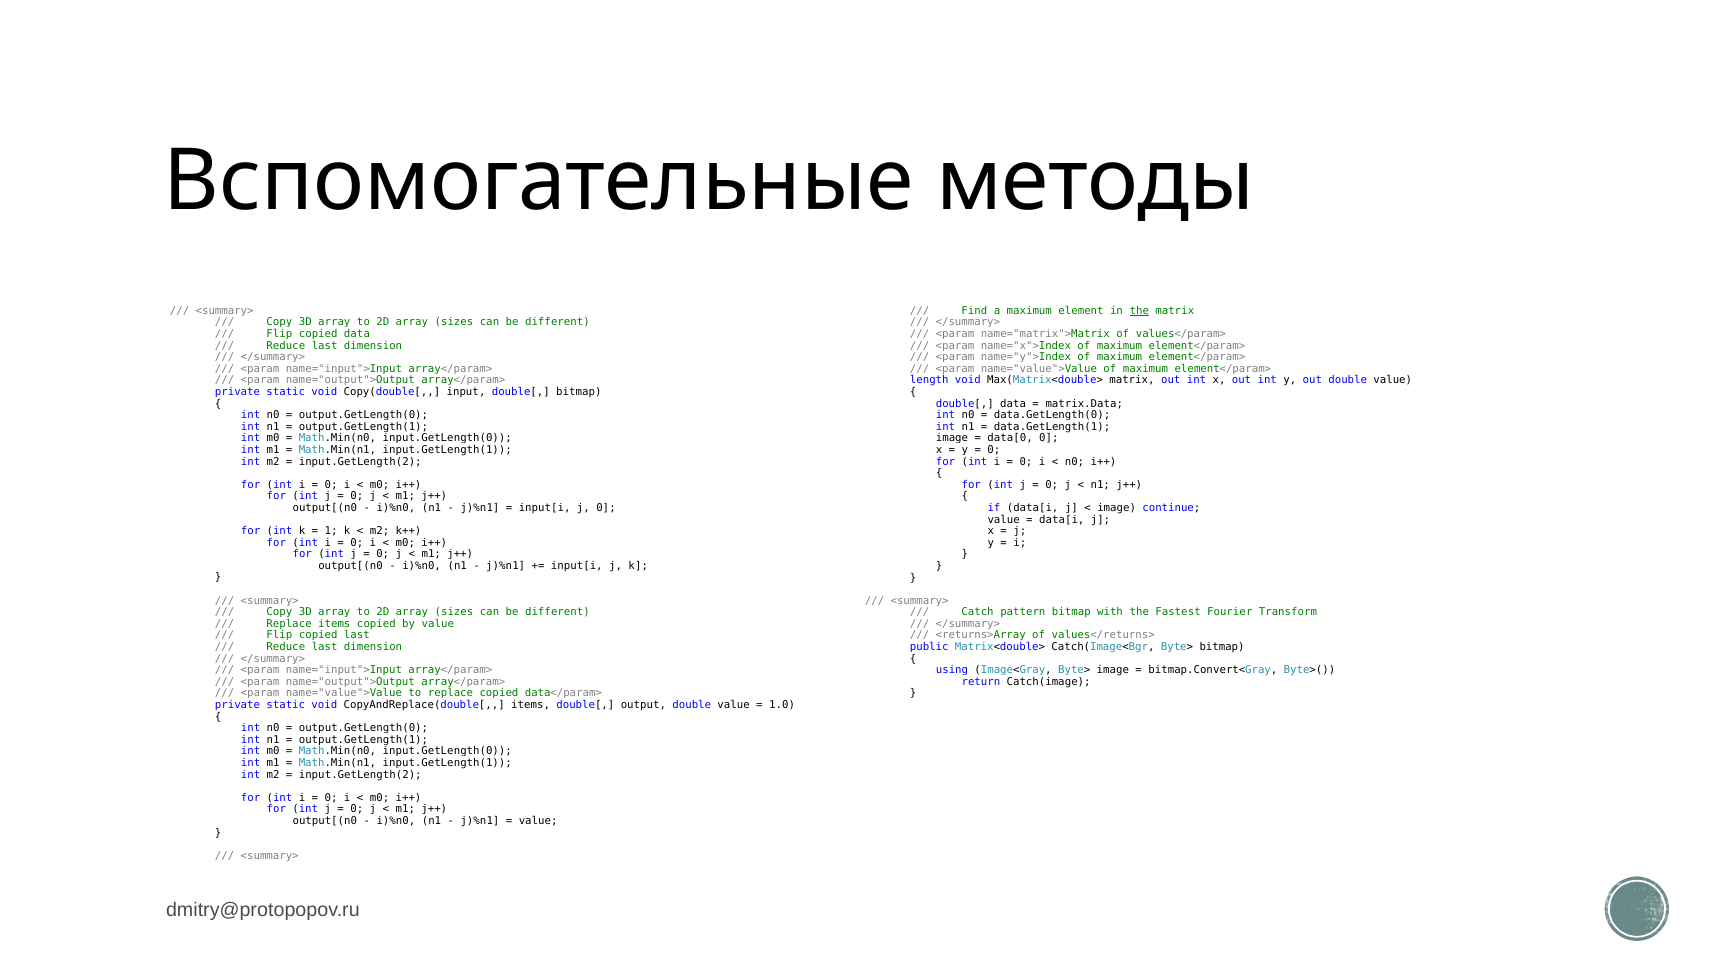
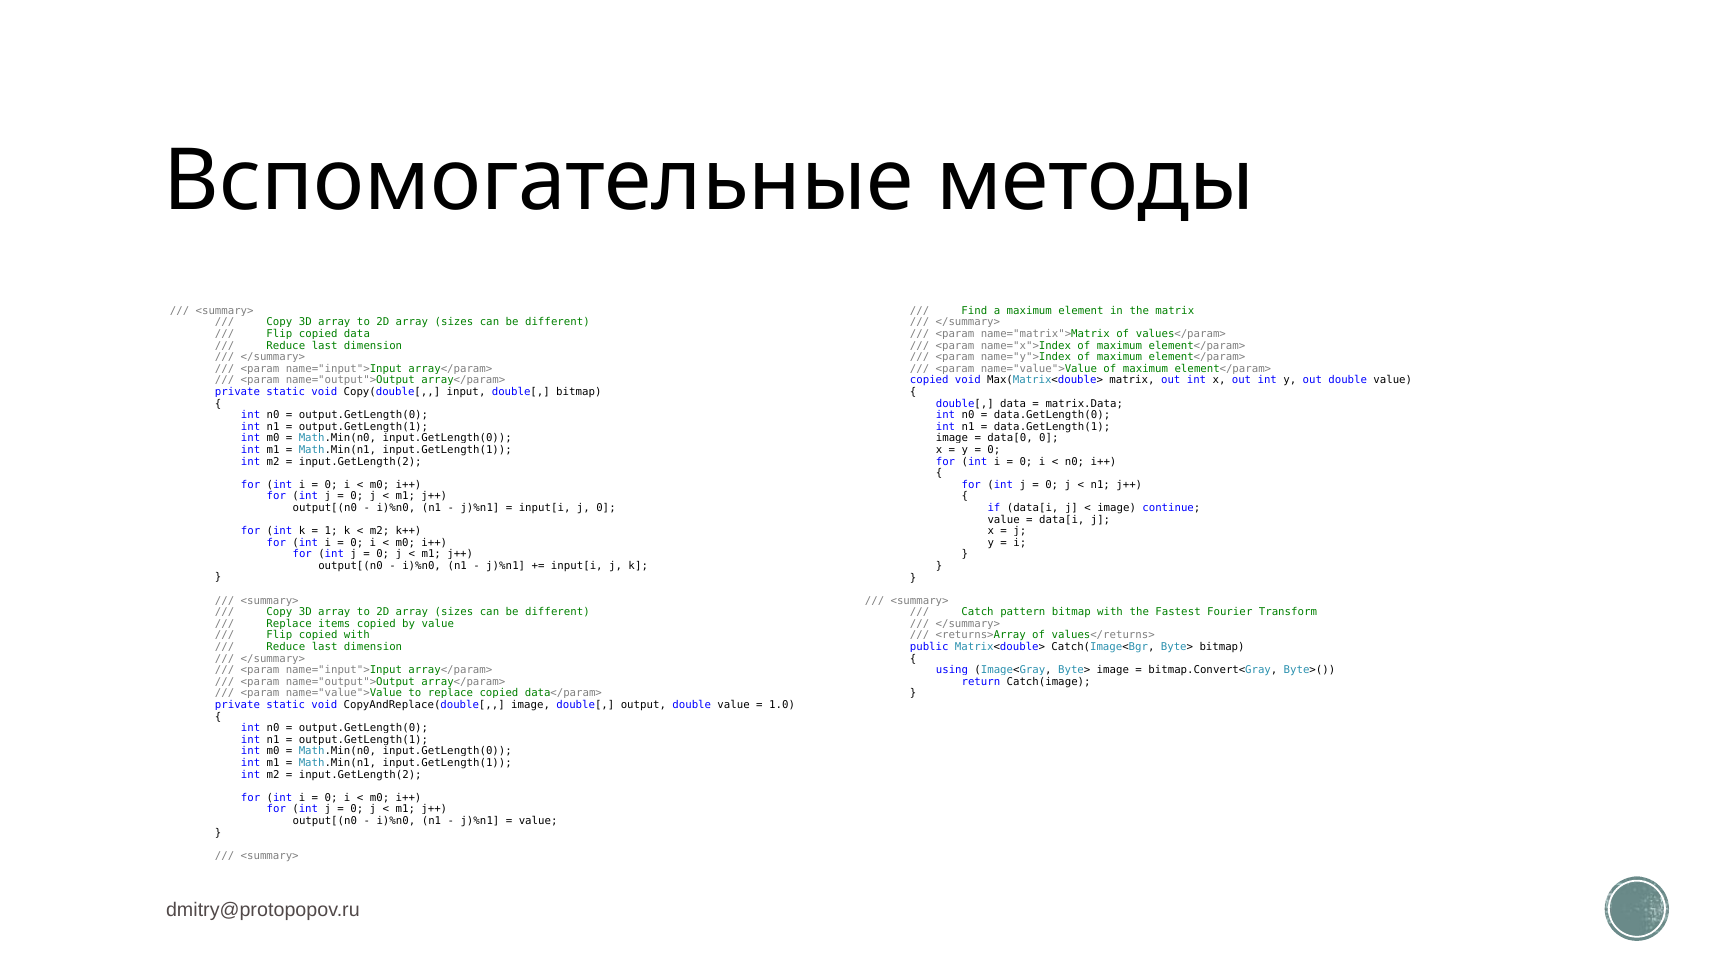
the at (1139, 311) underline: present -> none
length at (929, 380): length -> copied
copied last: last -> with
CopyAndReplace(double[ items: items -> image
